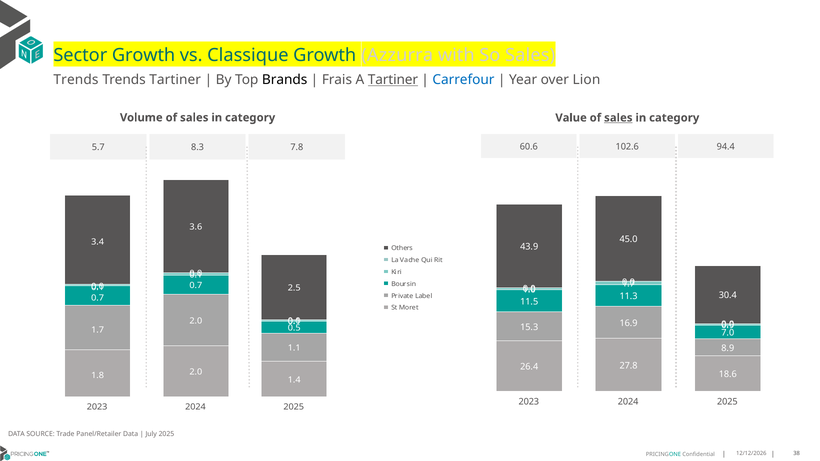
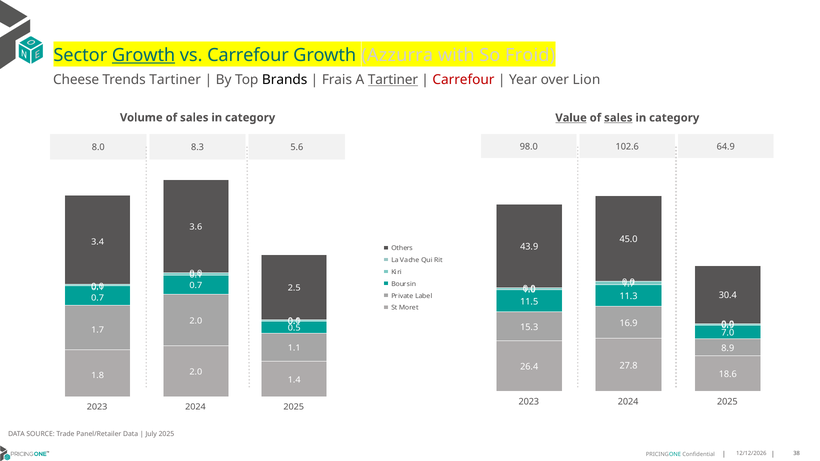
Growth at (144, 55) underline: none -> present
vs Classique: Classique -> Carrefour
So Sales: Sales -> Froid
Trends at (76, 80): Trends -> Cheese
Carrefour at (463, 80) colour: blue -> red
Value underline: none -> present
60.6: 60.6 -> 98.0
94.4: 94.4 -> 64.9
5.7: 5.7 -> 8.0
7.8: 7.8 -> 5.6
